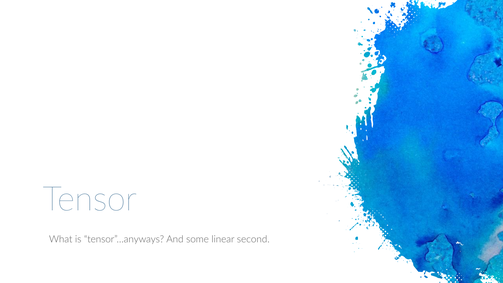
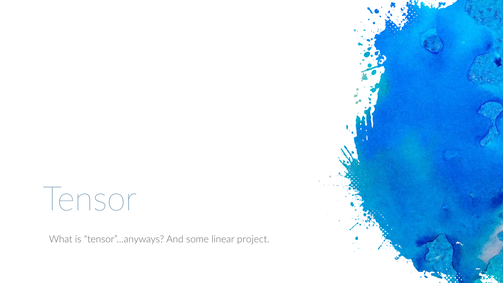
second: second -> project
